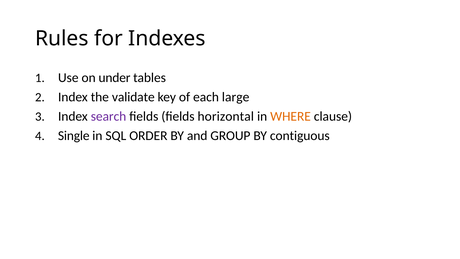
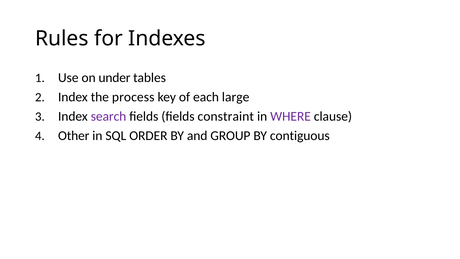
validate: validate -> process
horizontal: horizontal -> constraint
WHERE colour: orange -> purple
Single: Single -> Other
